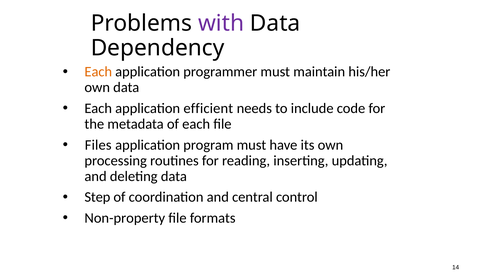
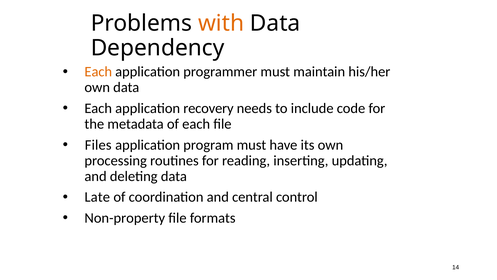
with colour: purple -> orange
efficient: efficient -> recovery
Step: Step -> Late
